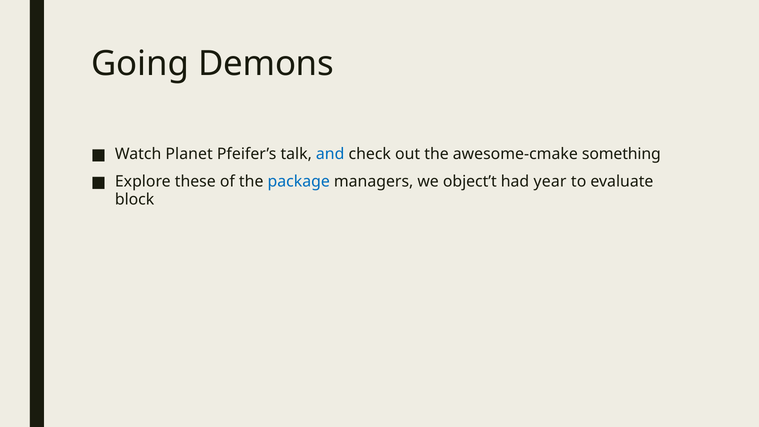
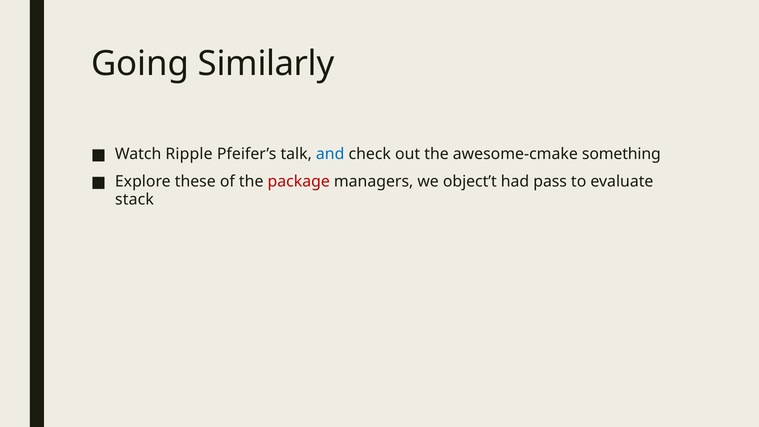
Demons: Demons -> Similarly
Planet: Planet -> Ripple
package colour: blue -> red
year: year -> pass
block: block -> stack
